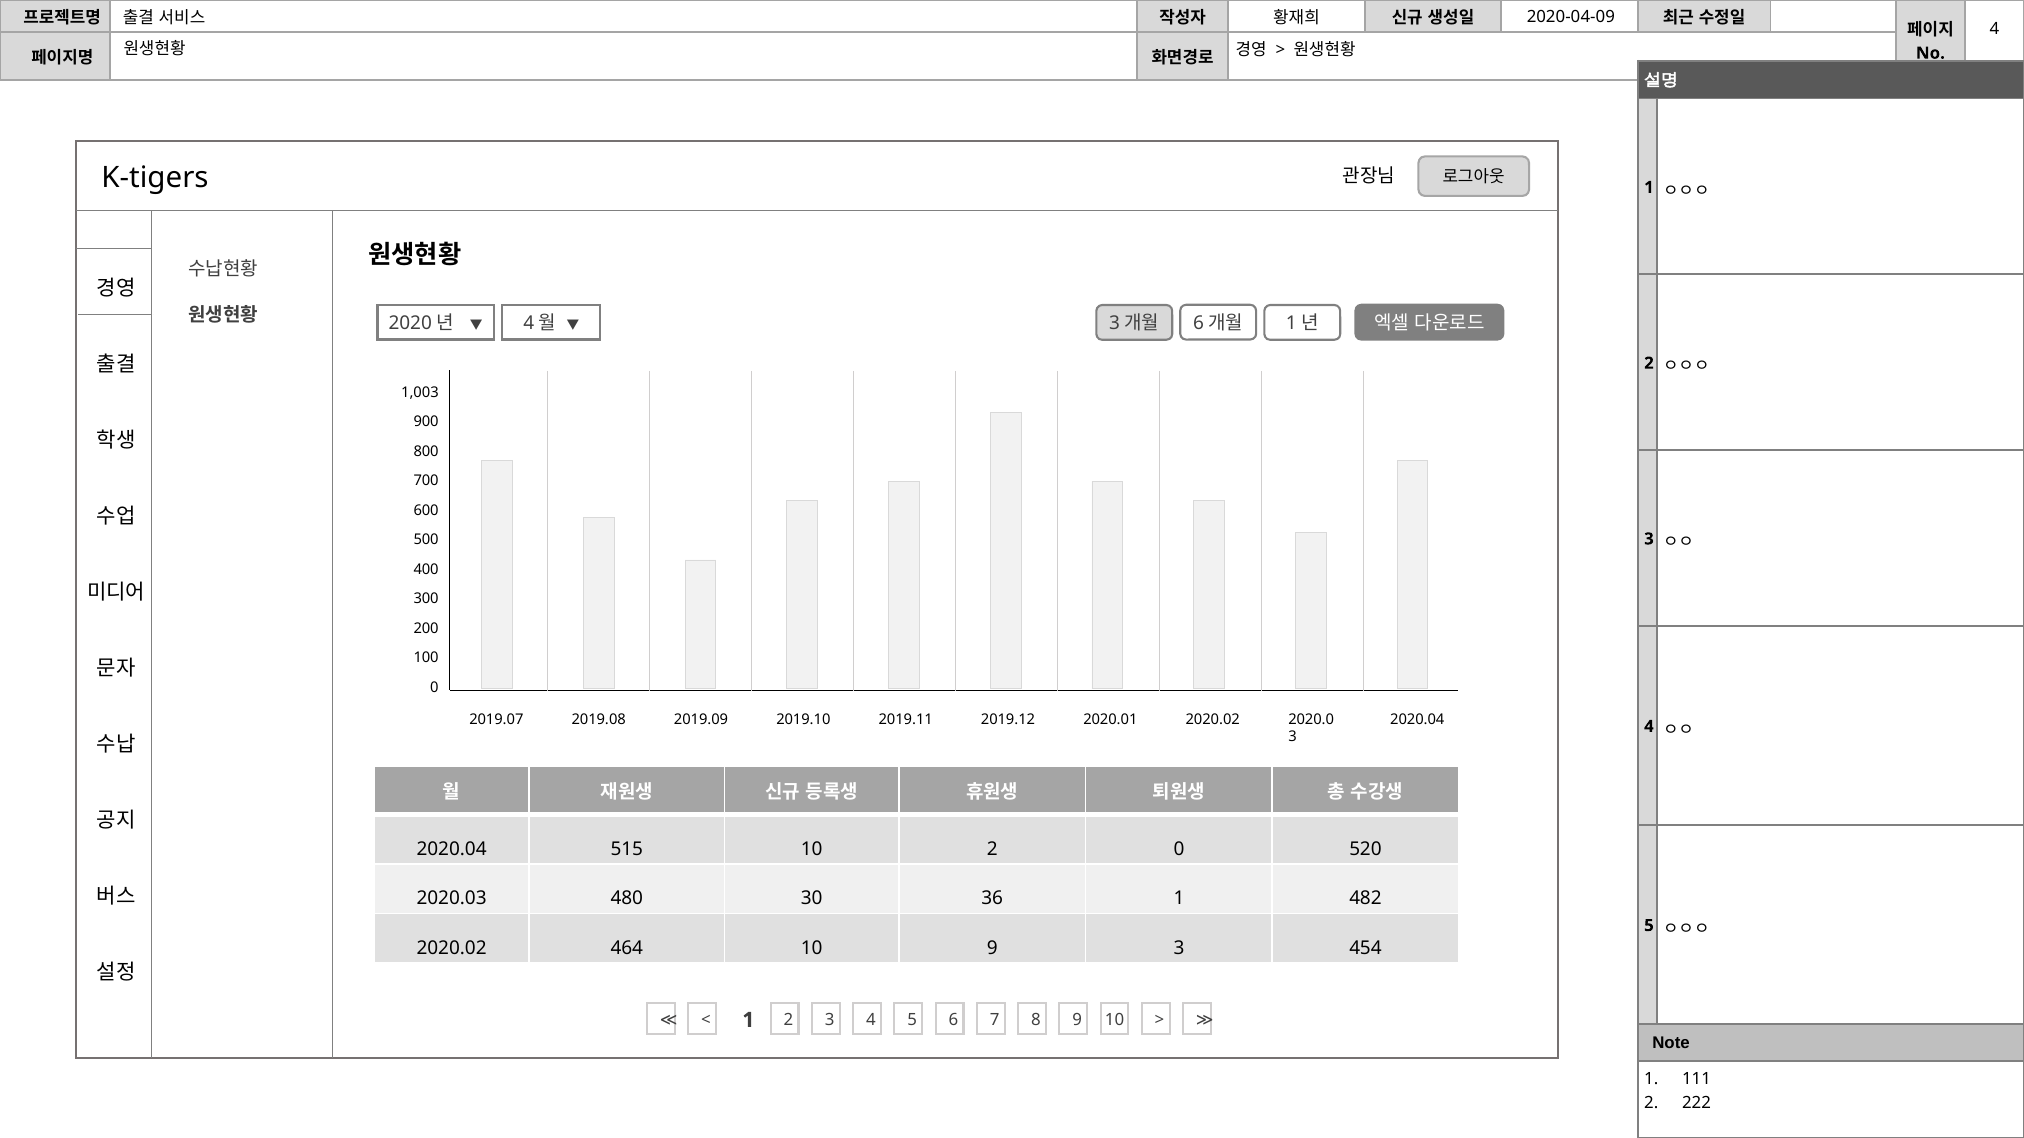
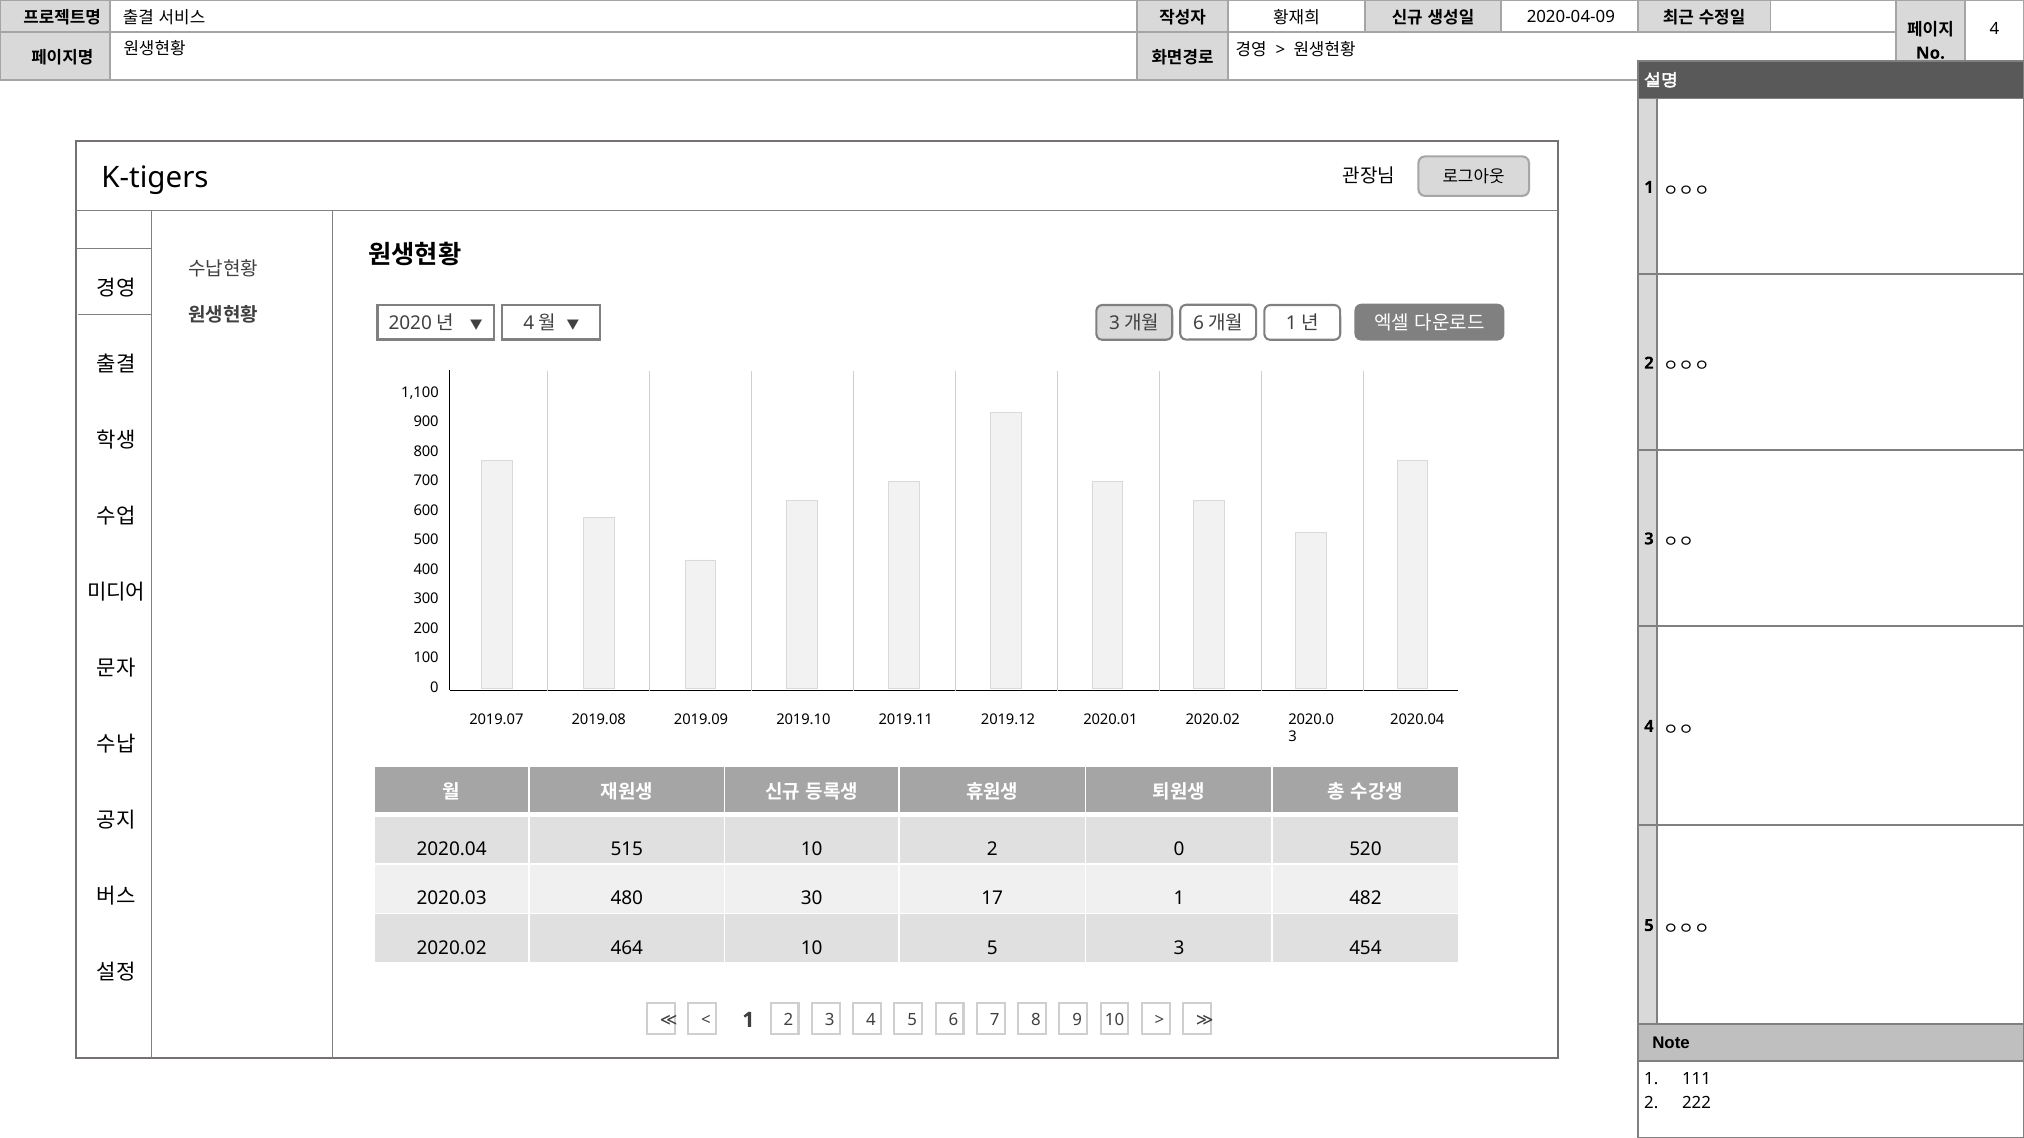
1,003: 1,003 -> 1,100
36: 36 -> 17
10 9: 9 -> 5
